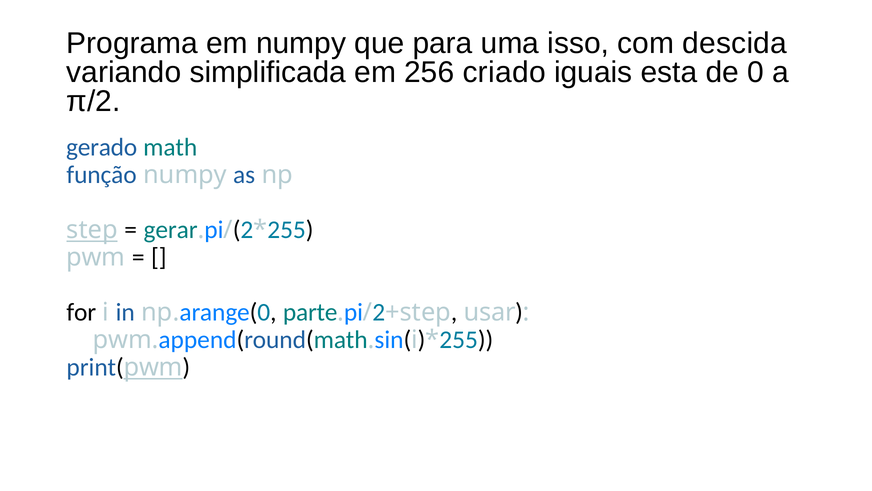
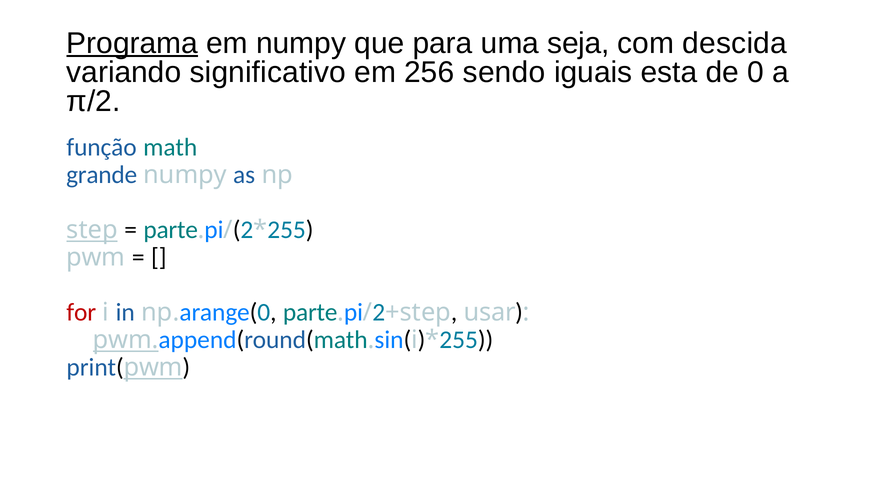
Programa underline: none -> present
isso: isso -> seja
simplificada: simplificada -> significativo
criado: criado -> sendo
gerado: gerado -> função
função: função -> grande
gerar at (171, 230): gerar -> parte
for colour: black -> red
pwm at (126, 340) underline: none -> present
